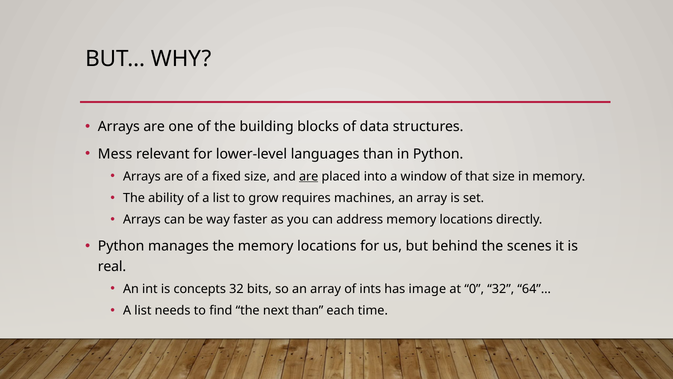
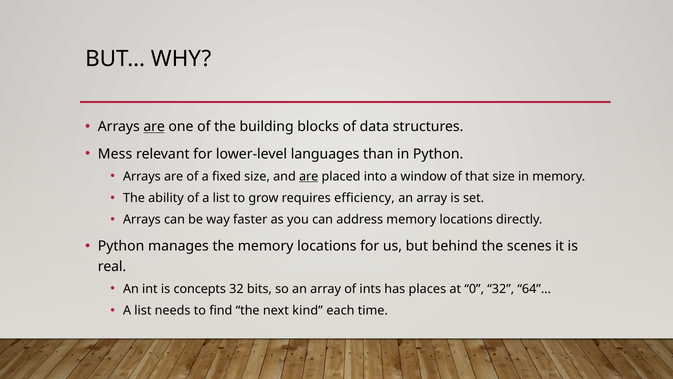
are at (154, 127) underline: none -> present
machines: machines -> efficiency
image: image -> places
next than: than -> kind
